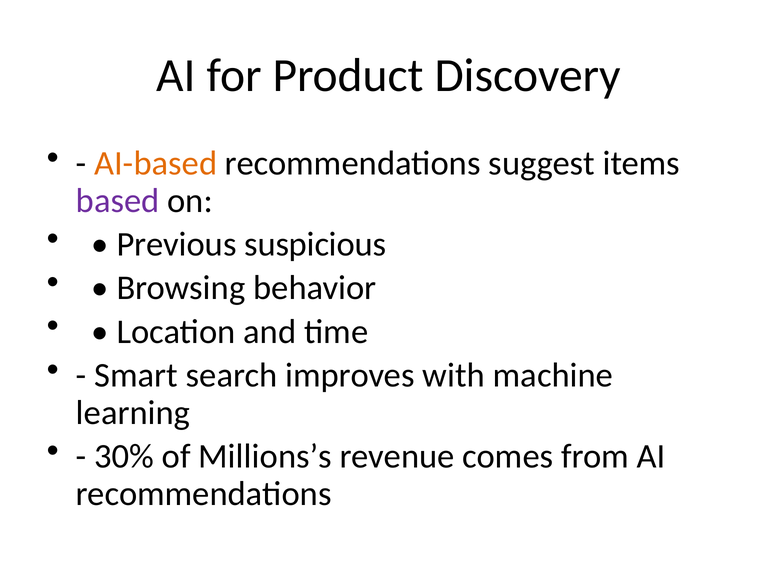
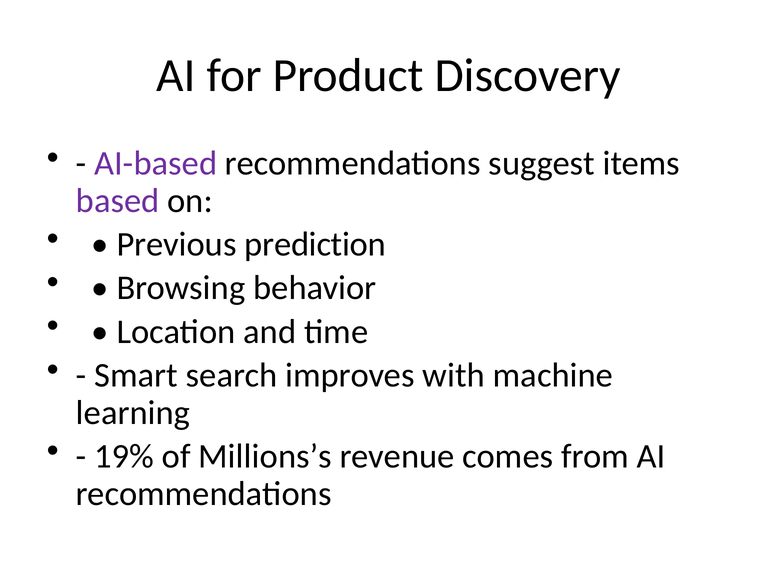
AI-based colour: orange -> purple
suspicious: suspicious -> prediction
30%: 30% -> 19%
